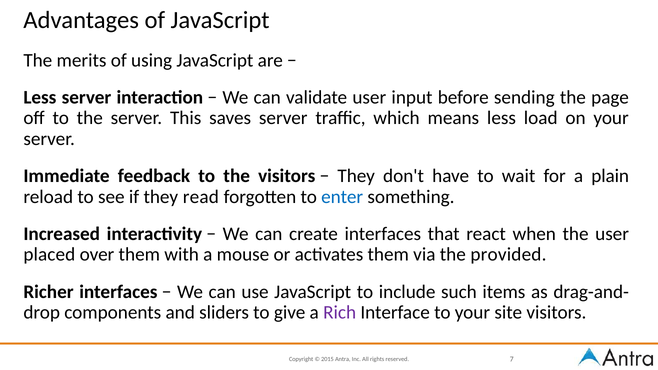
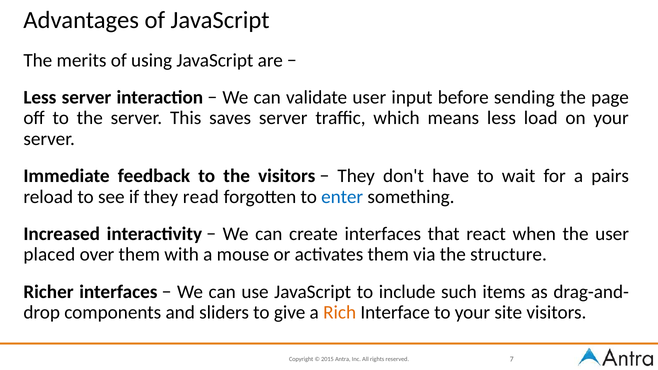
plain: plain -> pairs
provided: provided -> structure
Rich colour: purple -> orange
